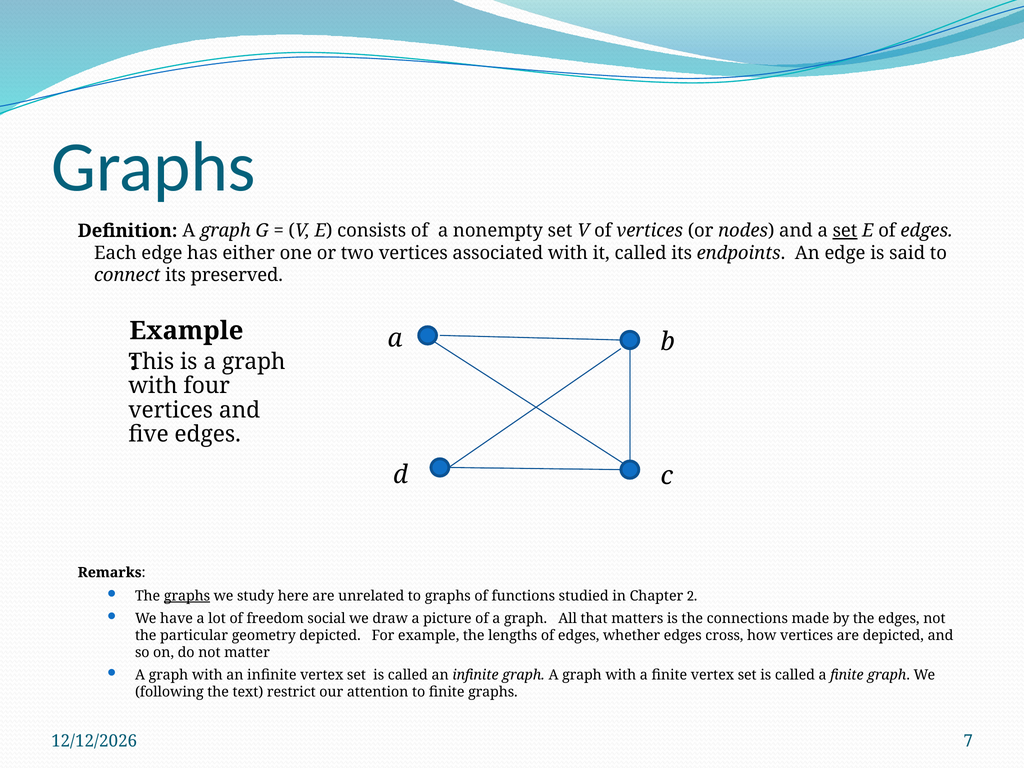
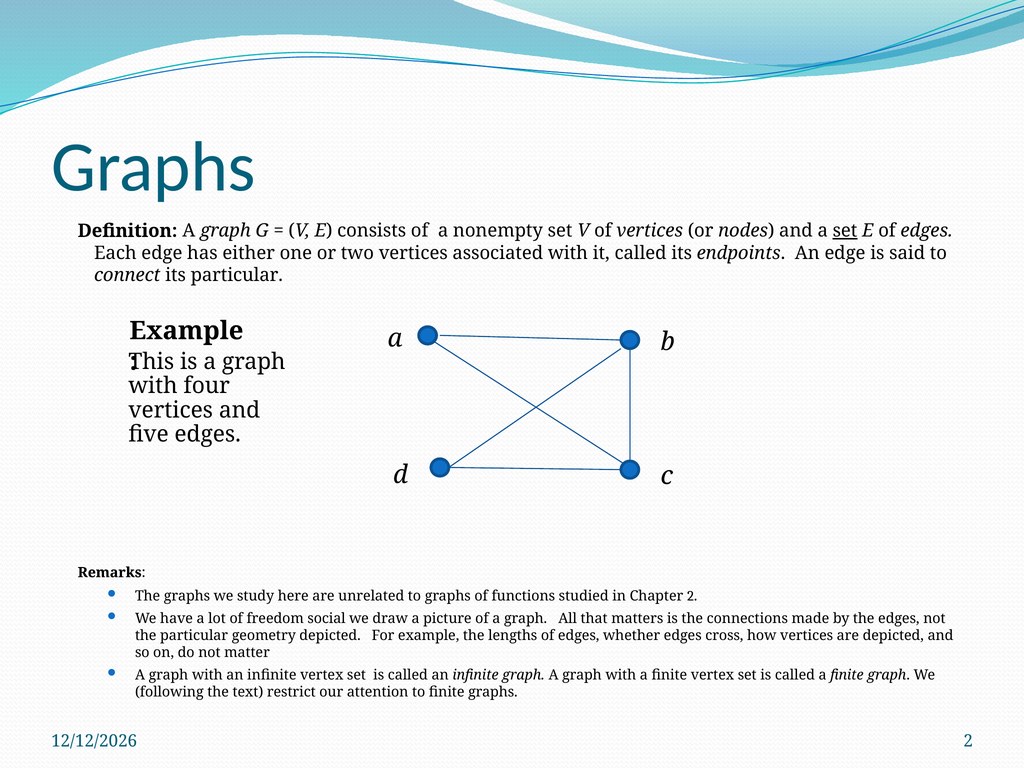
its preserved: preserved -> particular
graphs at (187, 596) underline: present -> none
7 at (968, 741): 7 -> 2
